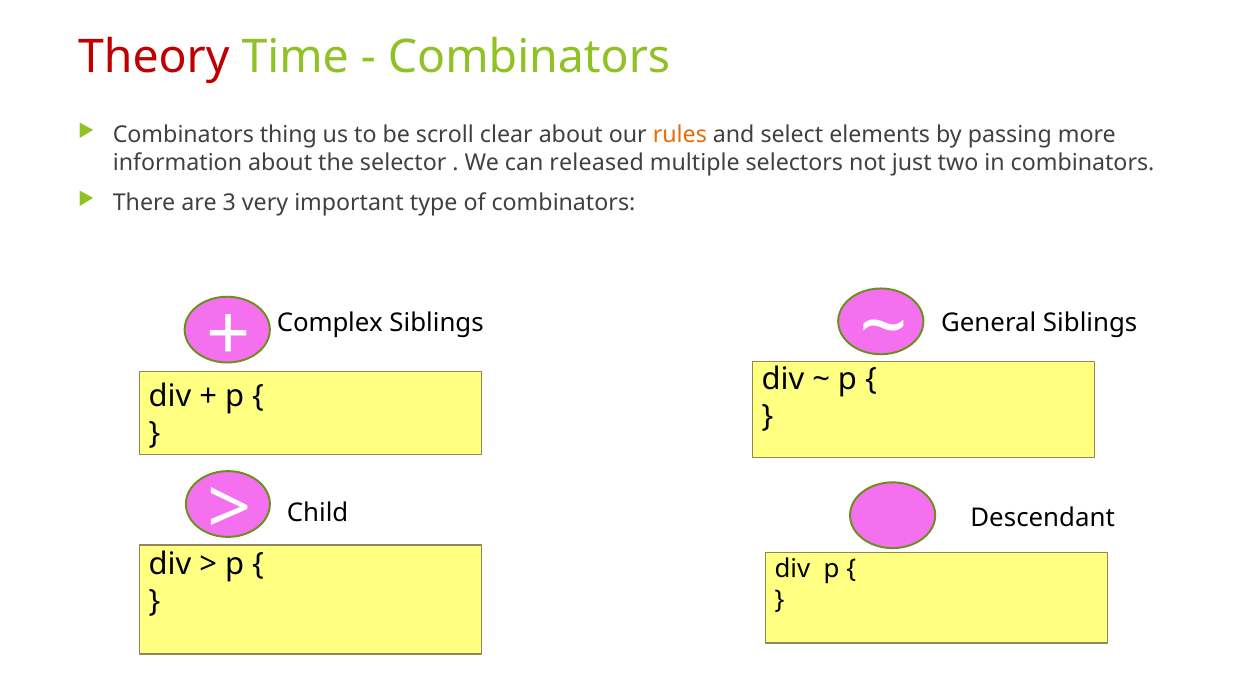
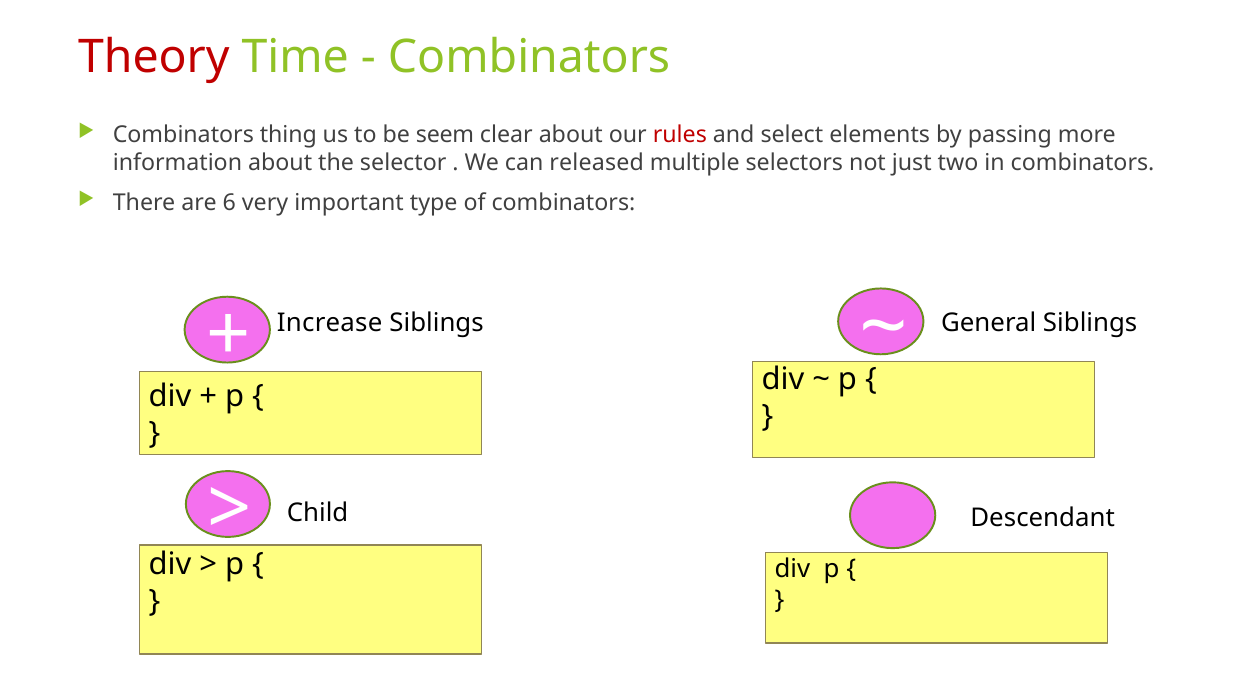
scroll: scroll -> seem
rules colour: orange -> red
3: 3 -> 6
Complex: Complex -> Increase
